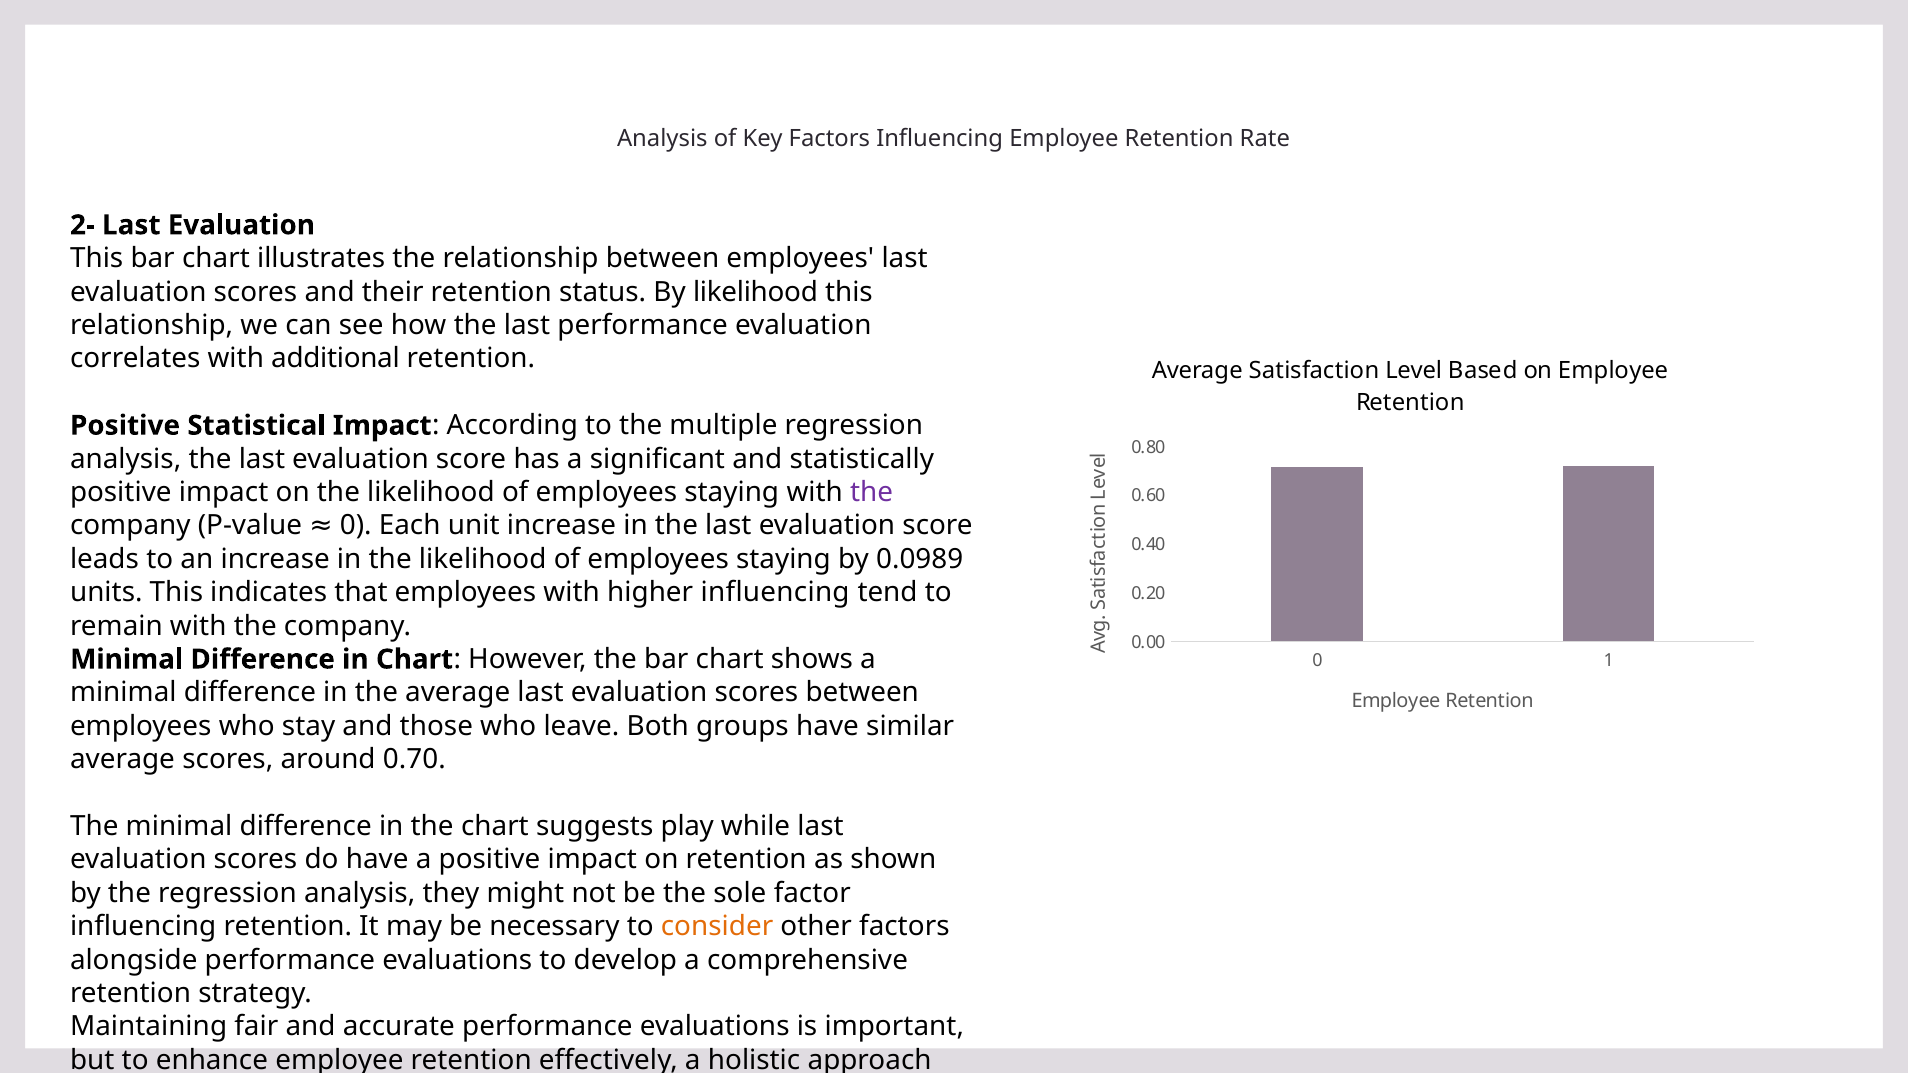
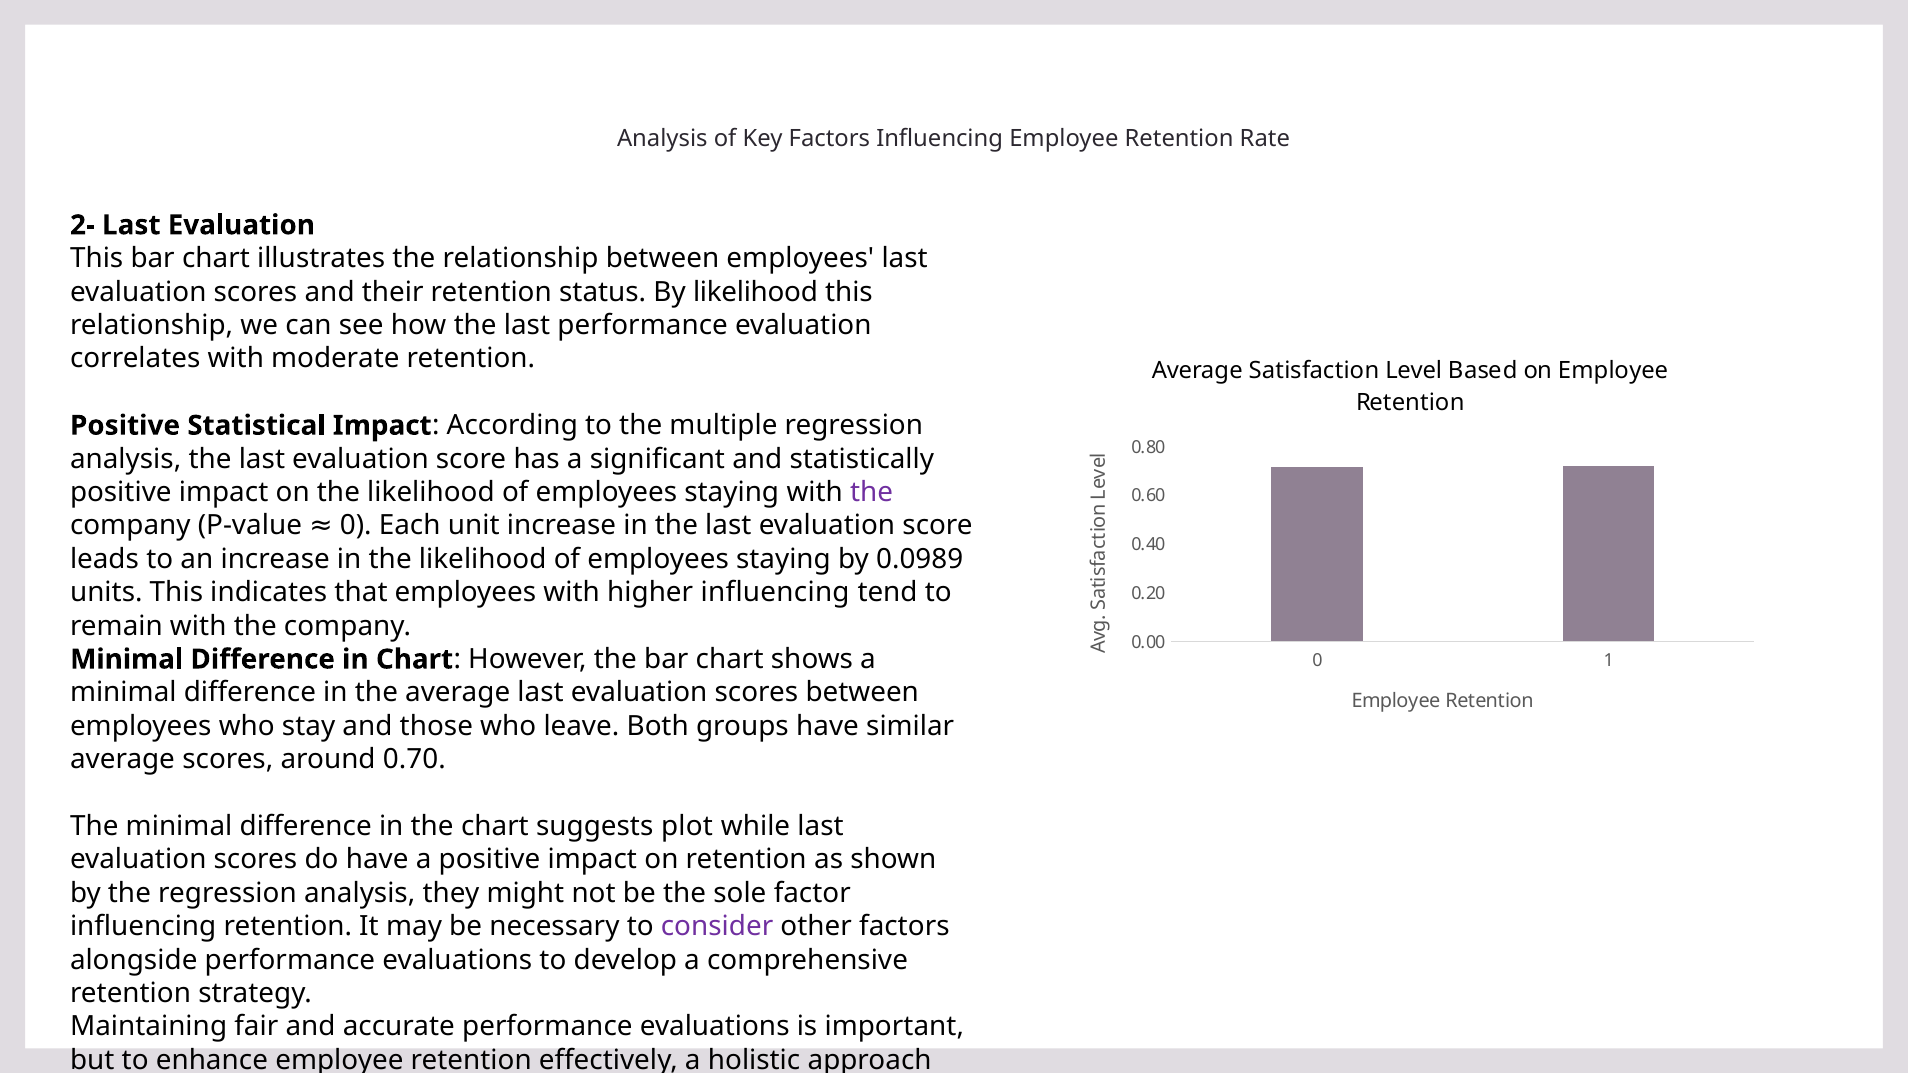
additional: additional -> moderate
play: play -> plot
consider colour: orange -> purple
